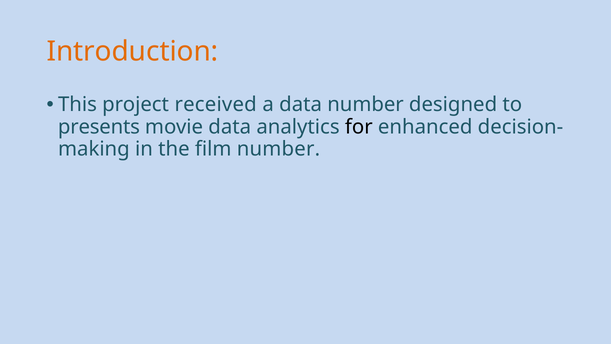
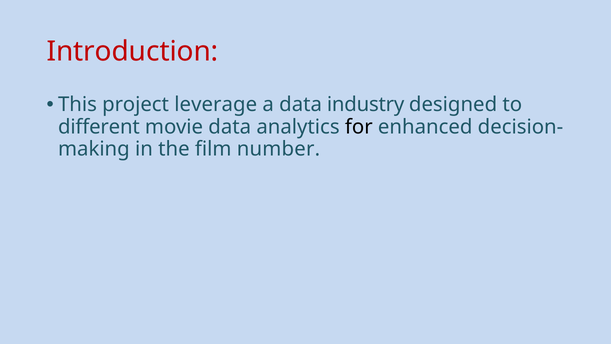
Introduction colour: orange -> red
received: received -> leverage
data number: number -> industry
presents: presents -> different
